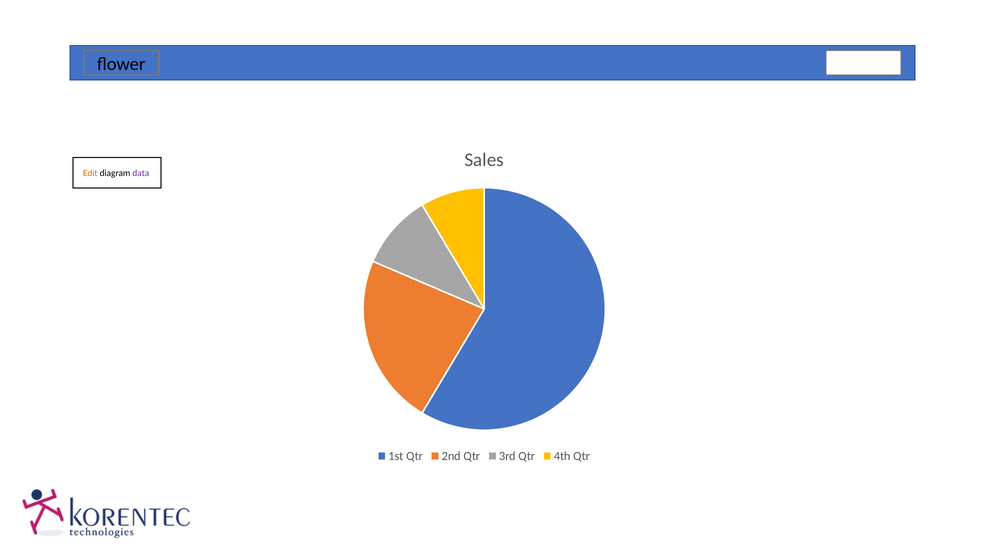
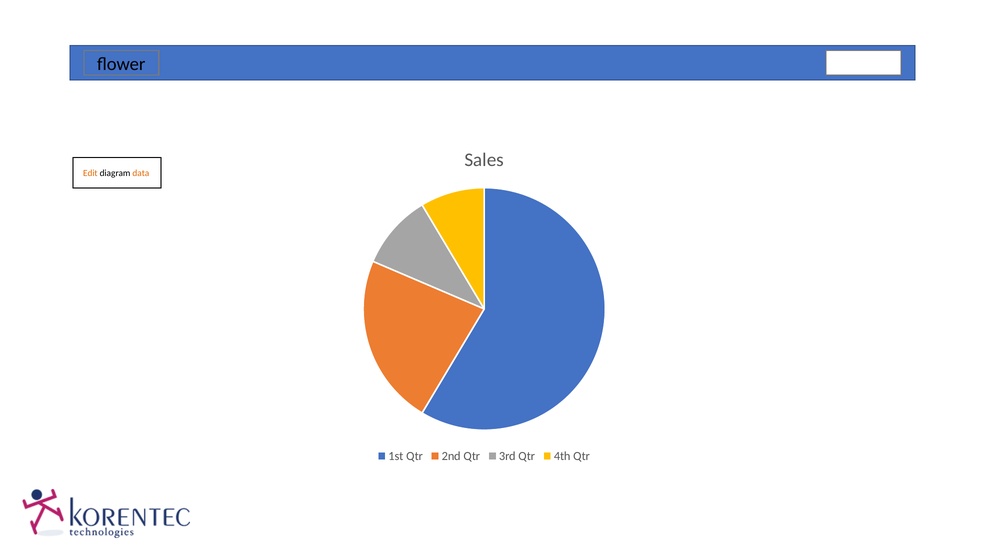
data colour: purple -> orange
